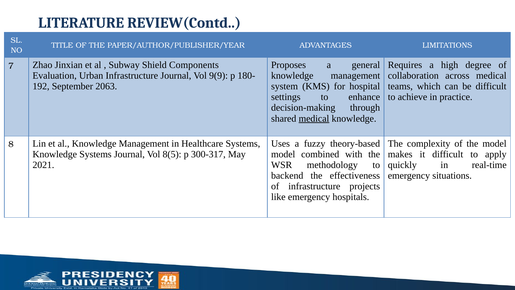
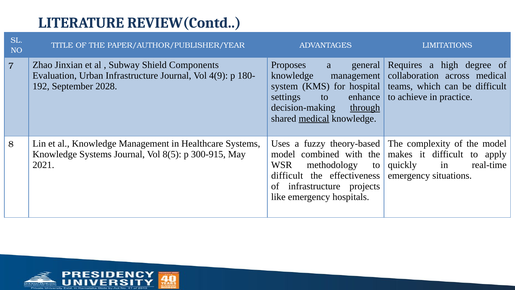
9(9: 9(9 -> 4(9
2063: 2063 -> 2028
through underline: none -> present
300-317: 300-317 -> 300-915
backend at (287, 175): backend -> difficult
